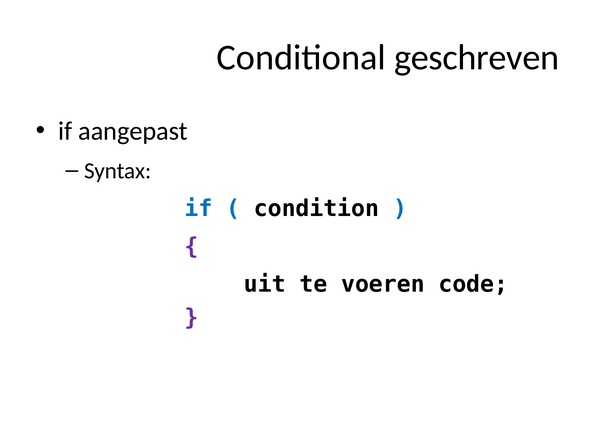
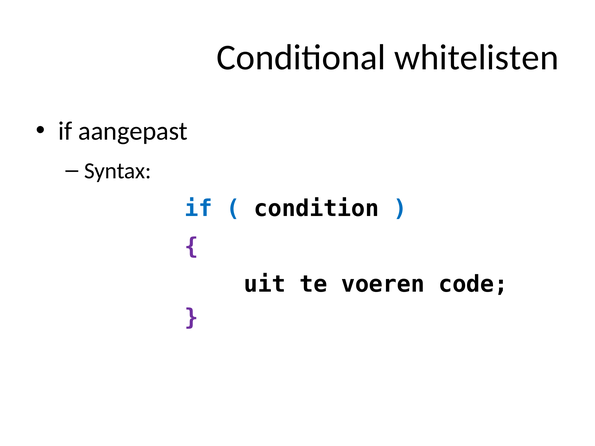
geschreven: geschreven -> whitelisten
